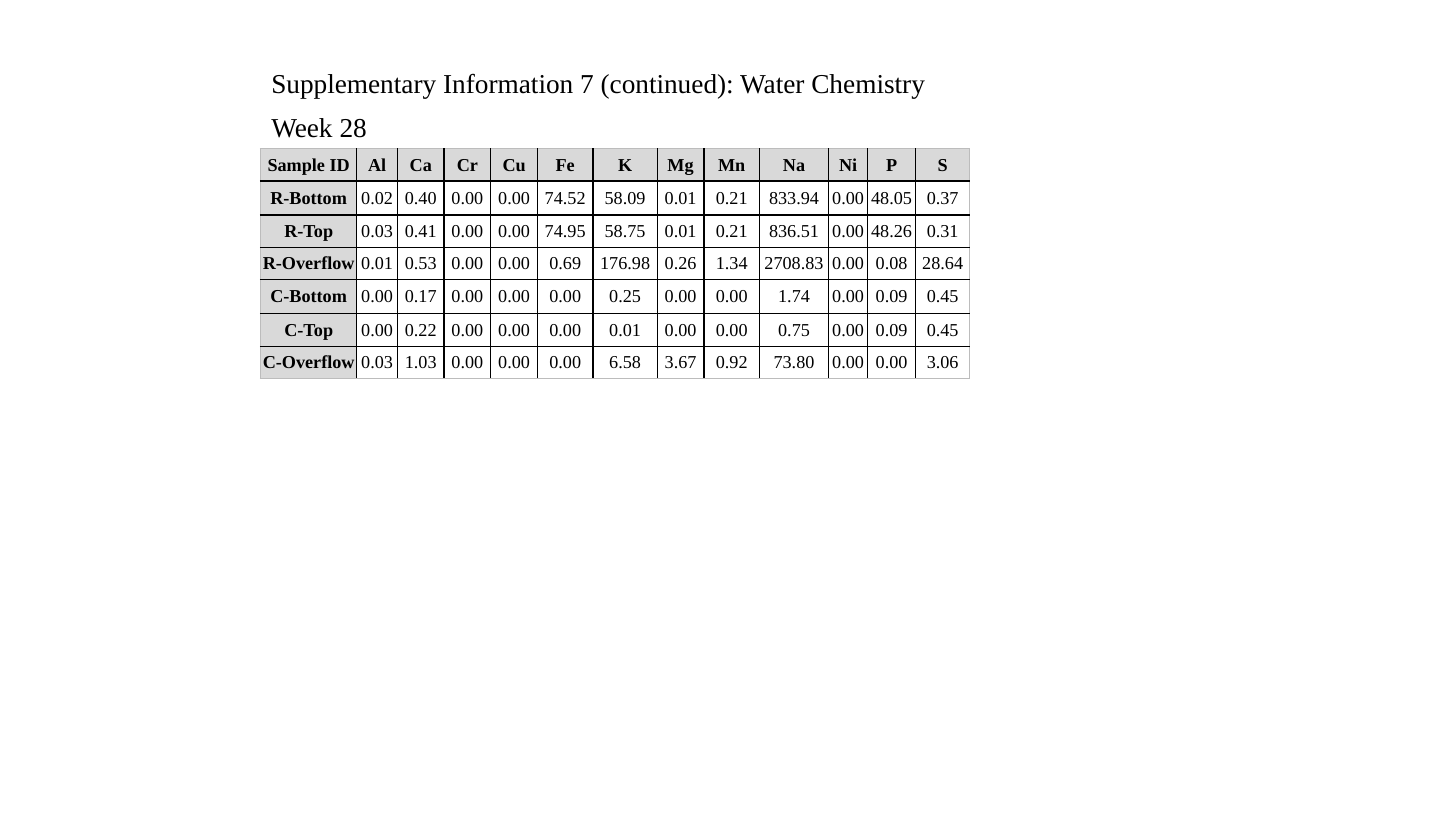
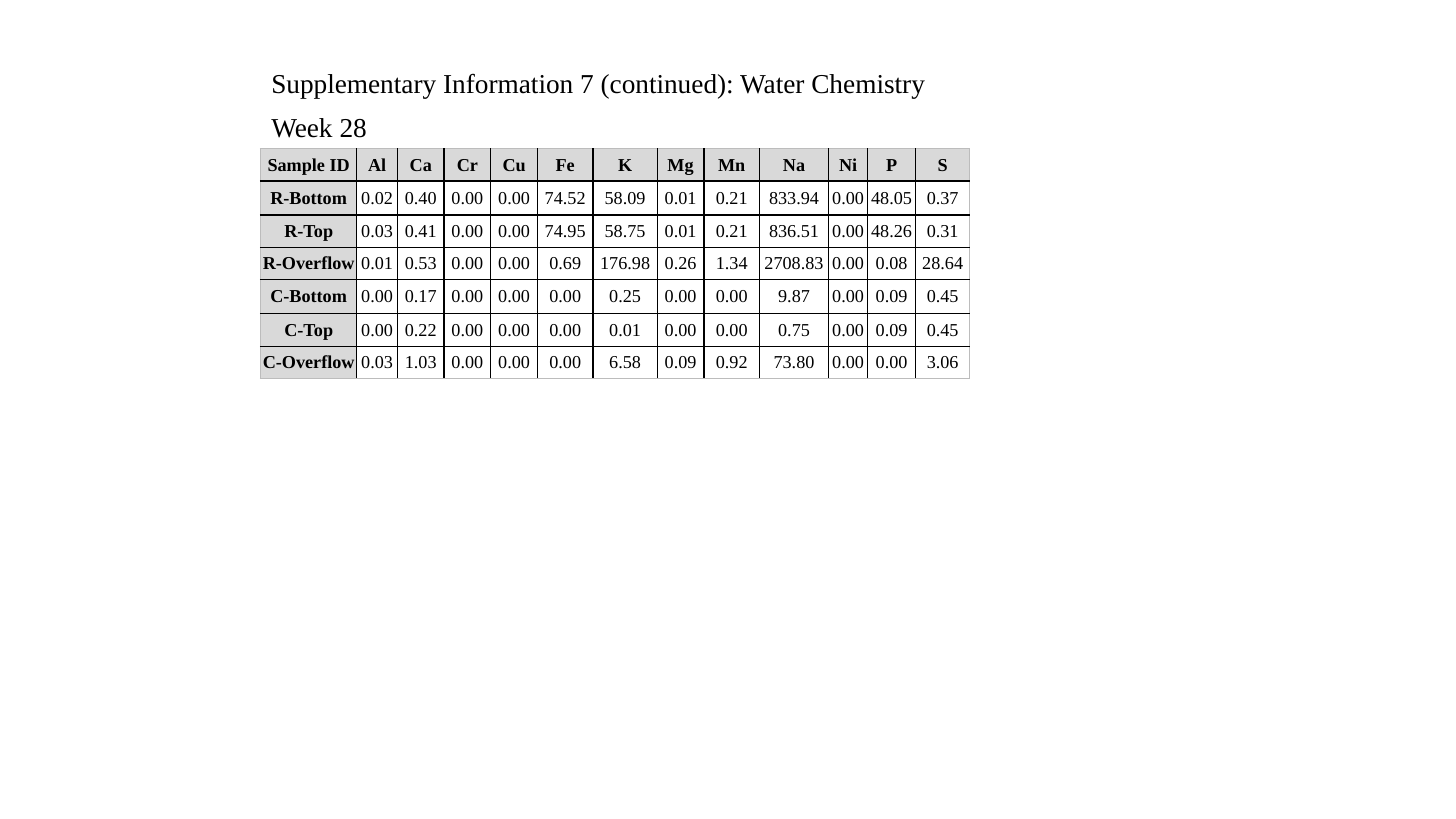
1.74: 1.74 -> 9.87
6.58 3.67: 3.67 -> 0.09
